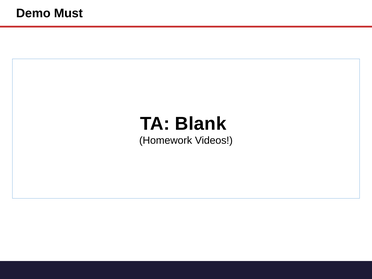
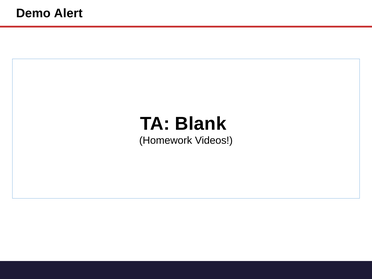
Must: Must -> Alert
